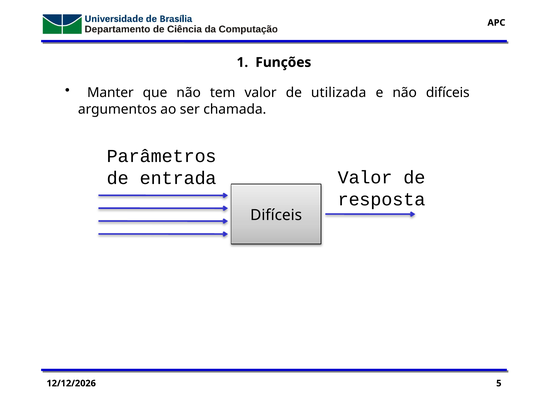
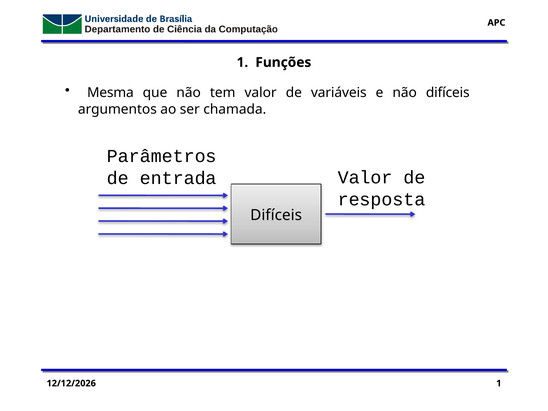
Manter: Manter -> Mesma
utilizada: utilizada -> variáveis
5 at (499, 383): 5 -> 1
